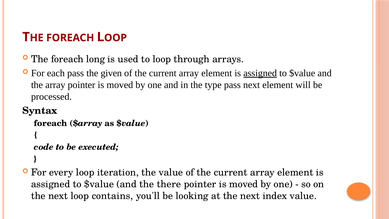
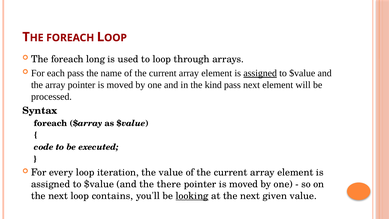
given: given -> name
type: type -> kind
looking underline: none -> present
index: index -> given
